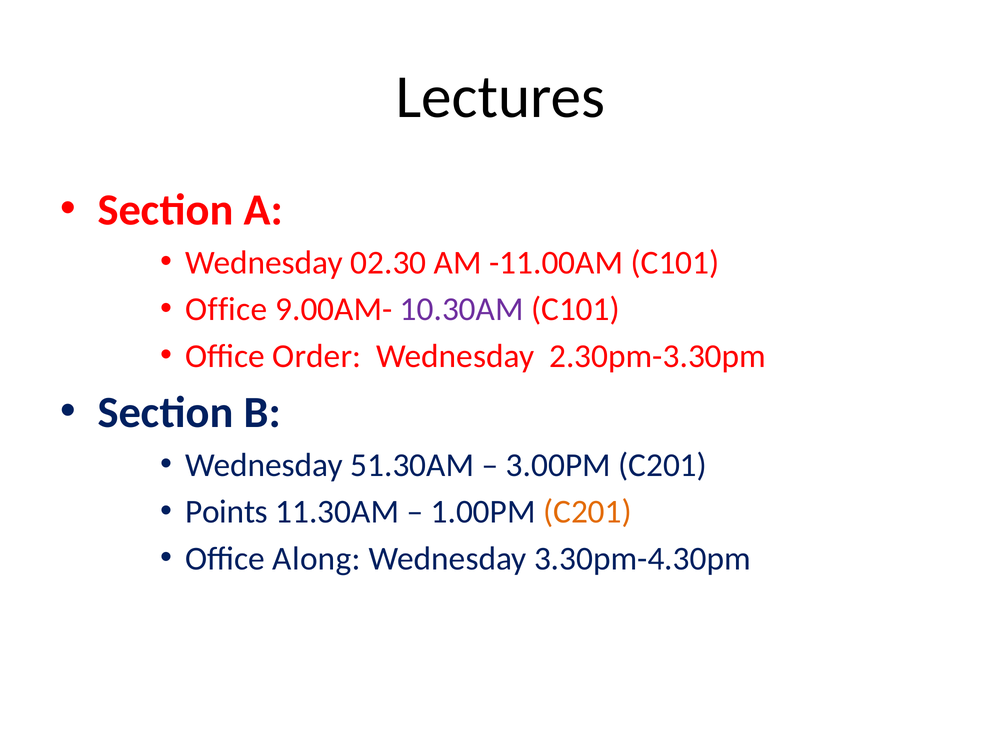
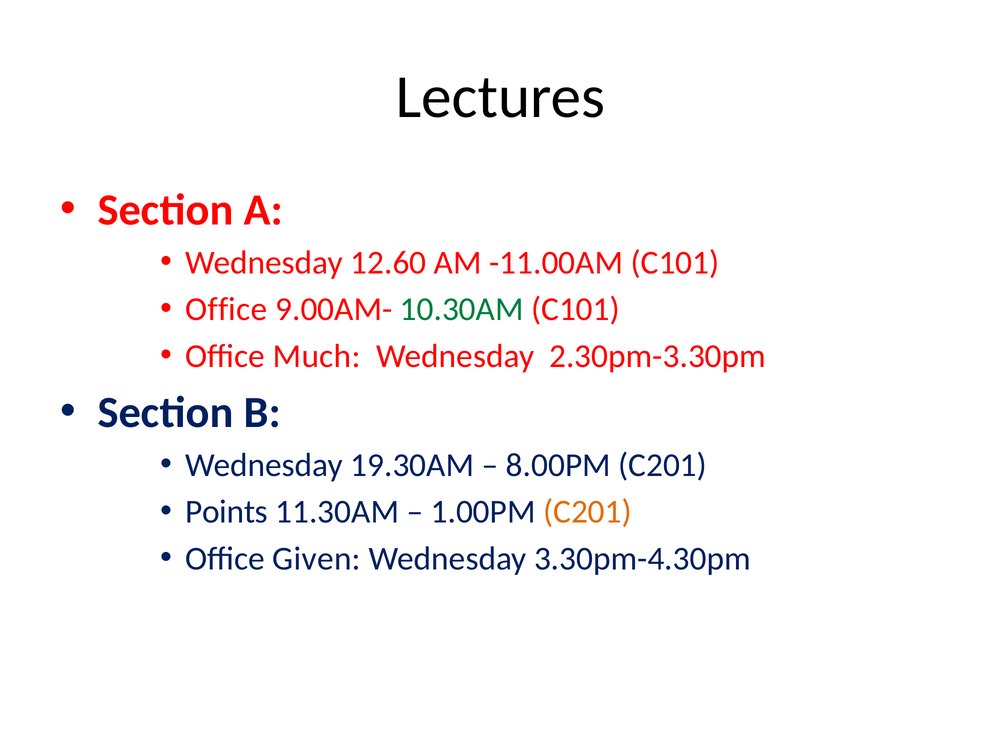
02.30: 02.30 -> 12.60
10.30AM colour: purple -> green
Order: Order -> Much
51.30AM: 51.30AM -> 19.30AM
3.00PM: 3.00PM -> 8.00PM
Along: Along -> Given
